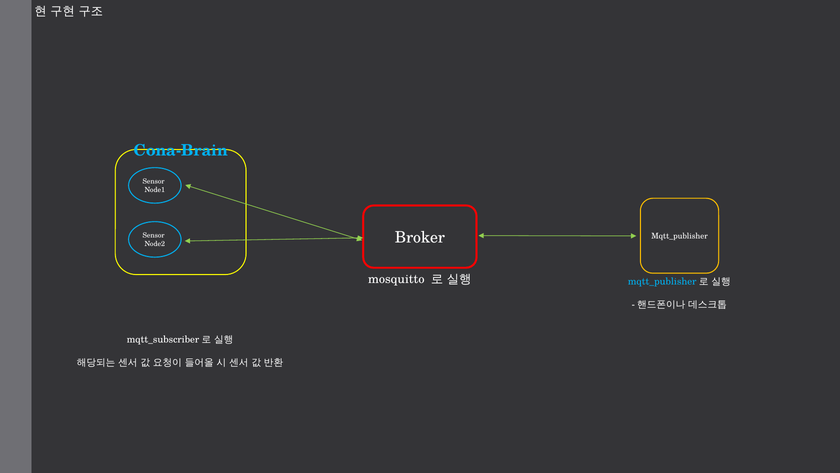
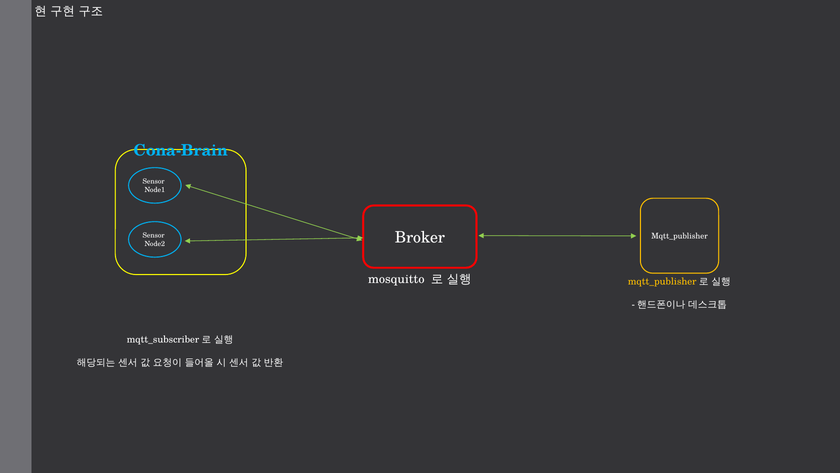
mqtt_publisher at (662, 281) colour: light blue -> yellow
